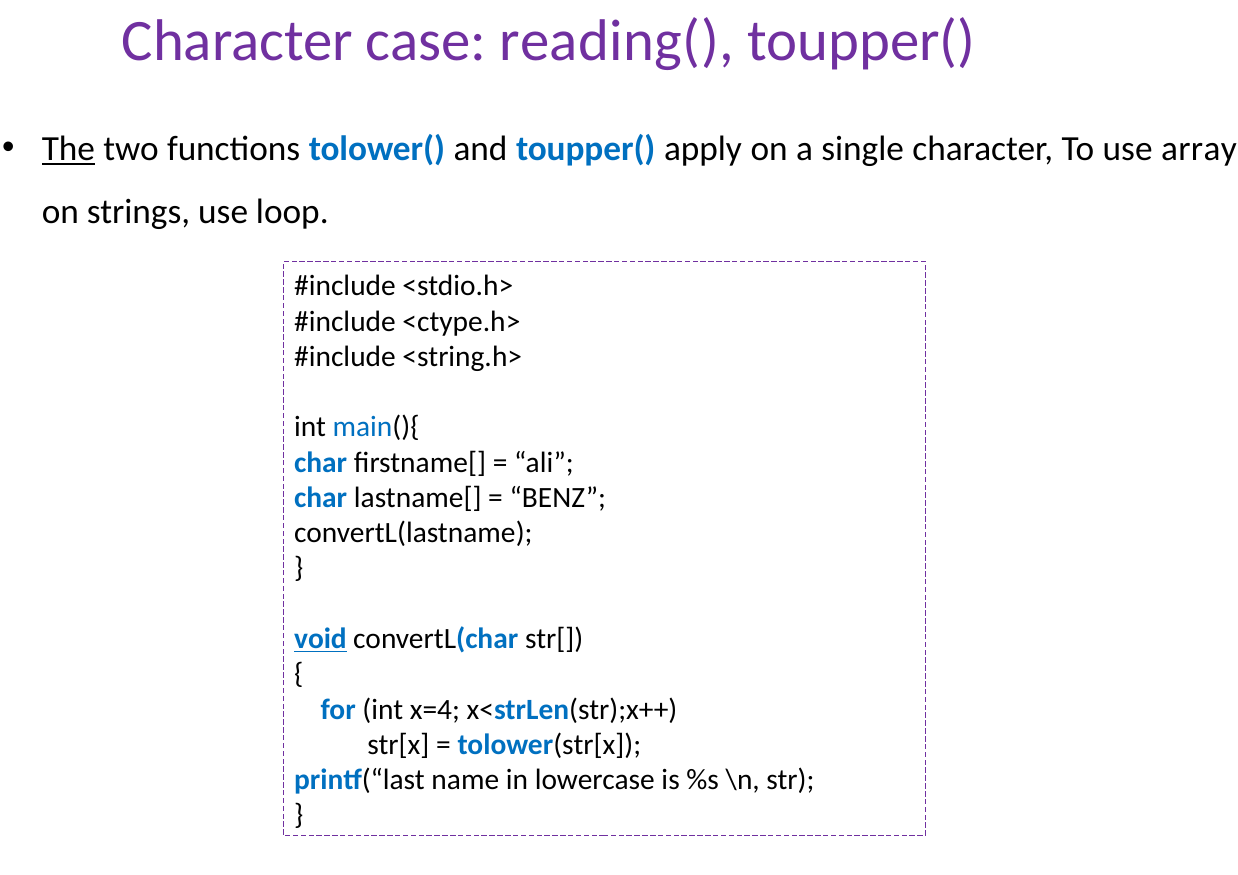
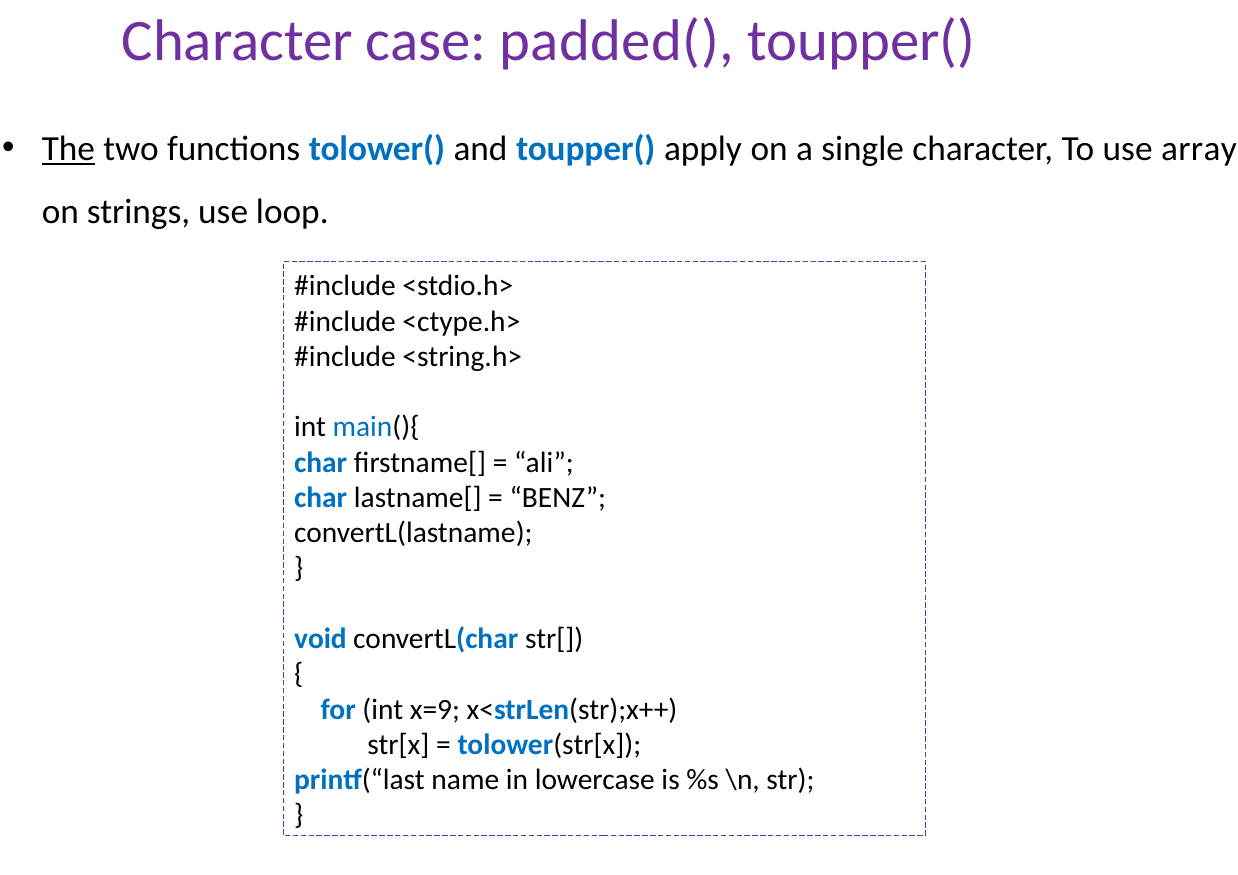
reading(: reading( -> padded(
void underline: present -> none
x=4: x=4 -> x=9
